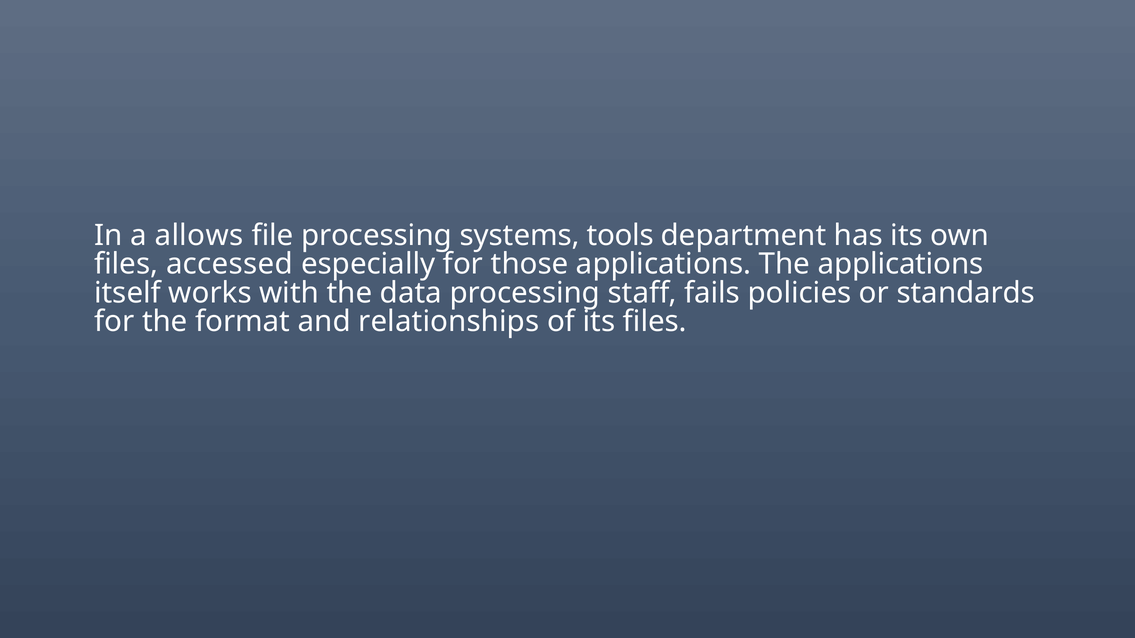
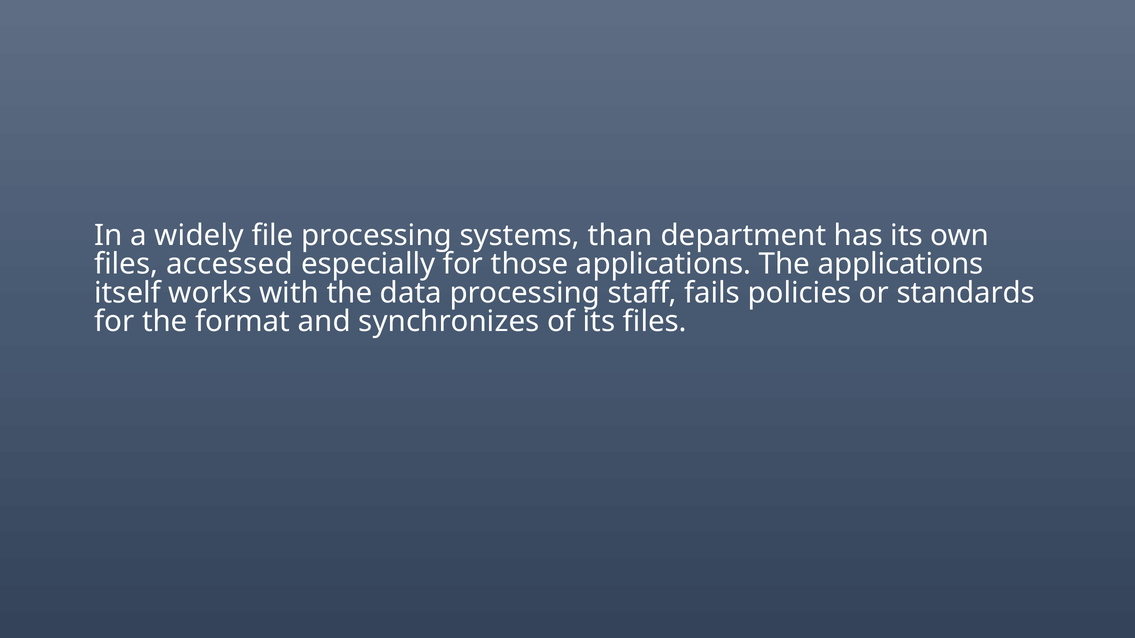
allows: allows -> widely
tools: tools -> than
relationships: relationships -> synchronizes
